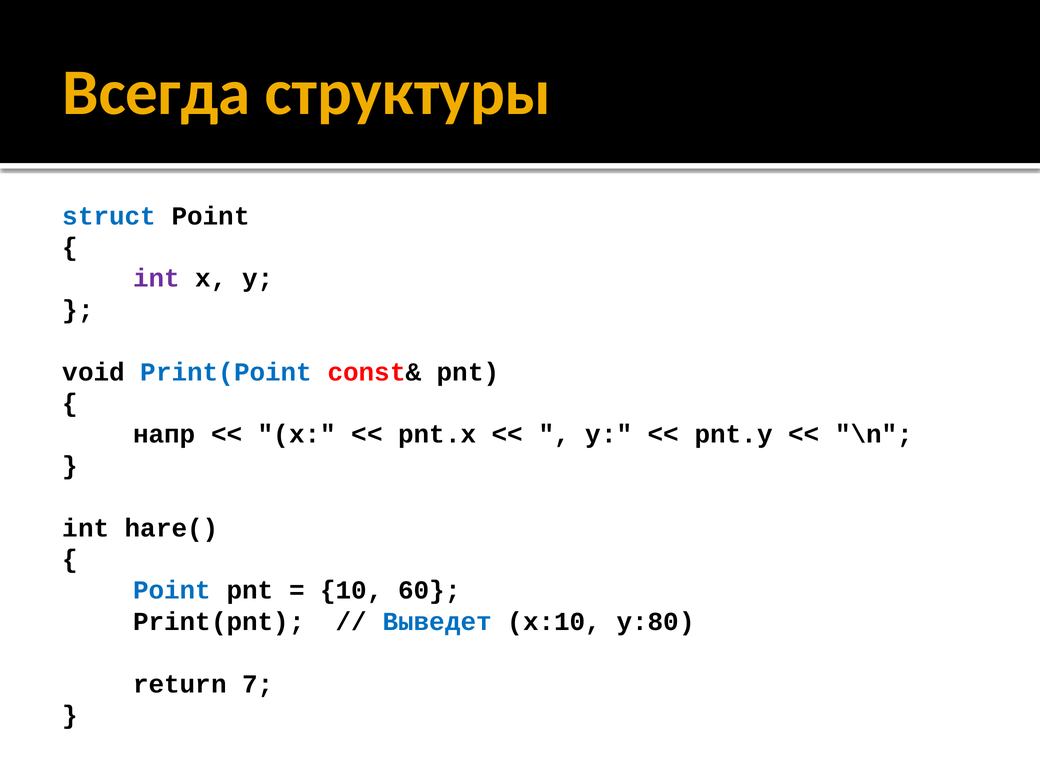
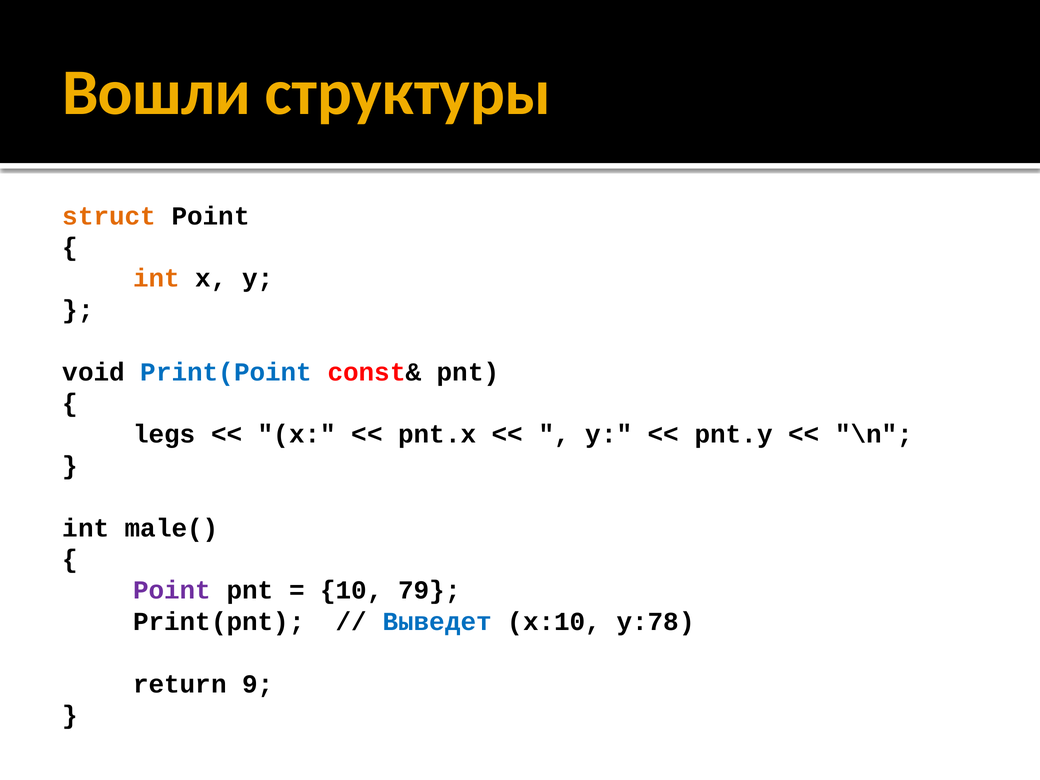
Всегда: Всегда -> Вошли
struct colour: blue -> orange
int at (156, 278) colour: purple -> orange
напр: напр -> legs
hare(: hare( -> male(
Point at (172, 590) colour: blue -> purple
60: 60 -> 79
y:80: y:80 -> y:78
7: 7 -> 9
